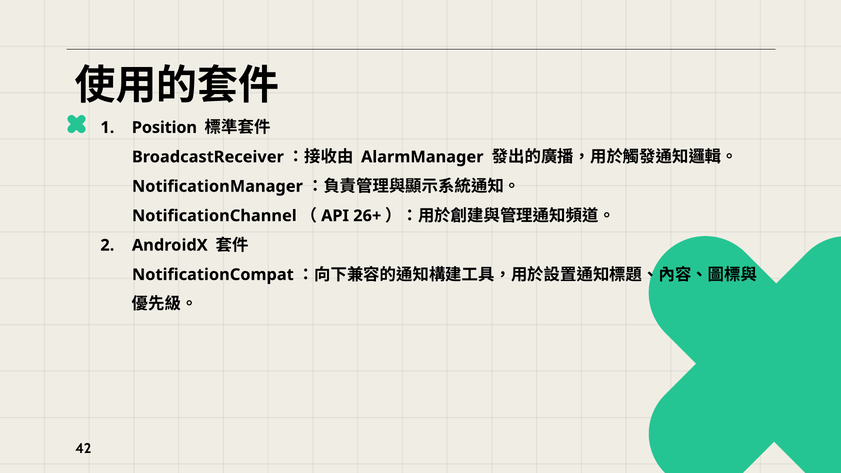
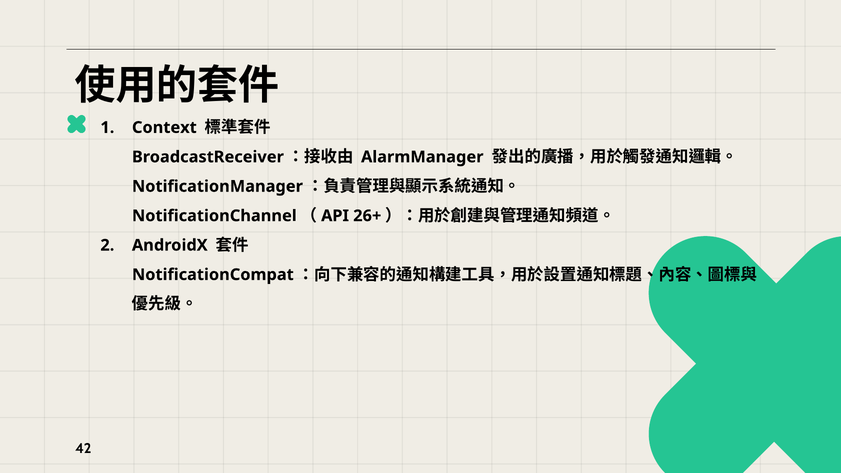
Position: Position -> Context
